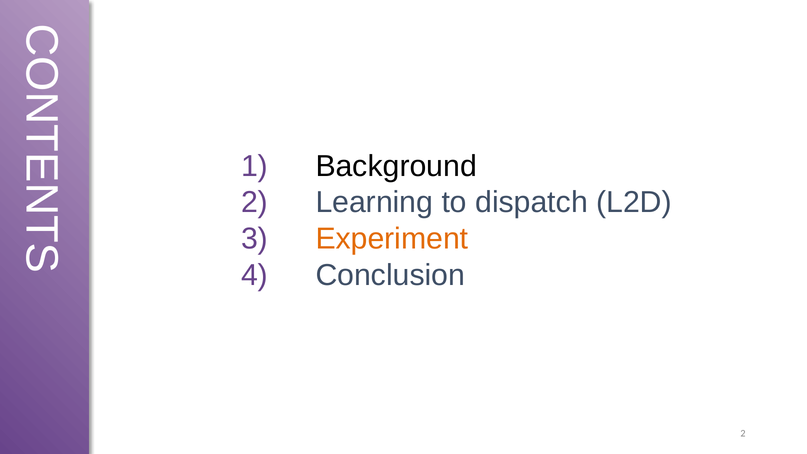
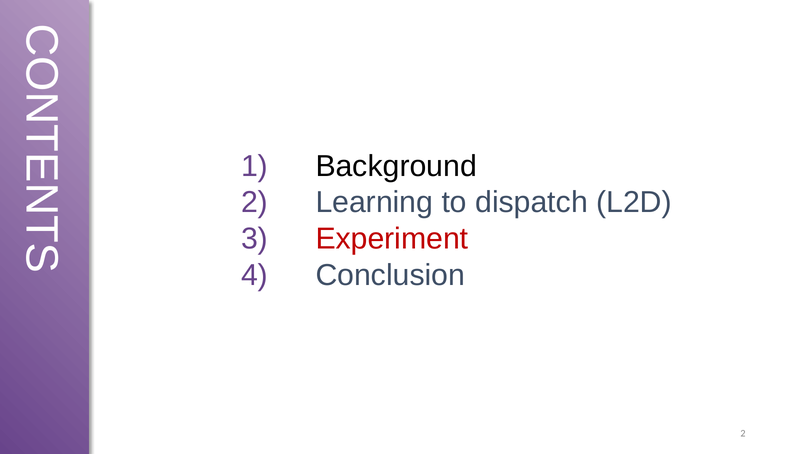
Experiment colour: orange -> red
